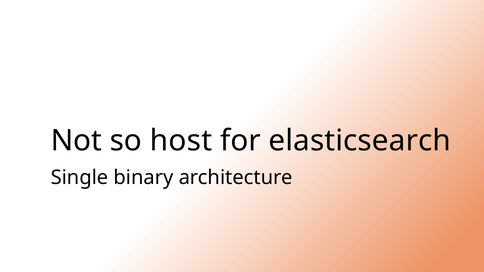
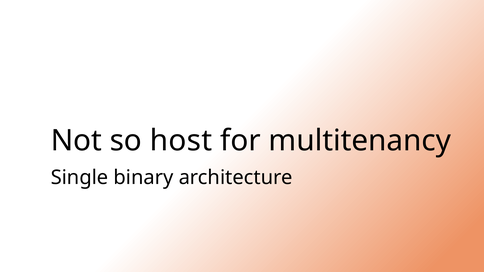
elasticsearch: elasticsearch -> multitenancy
